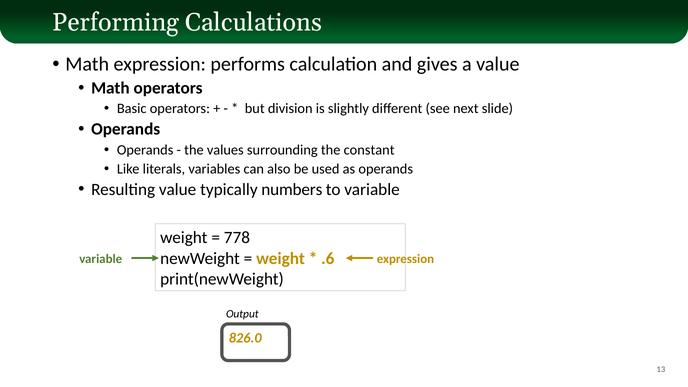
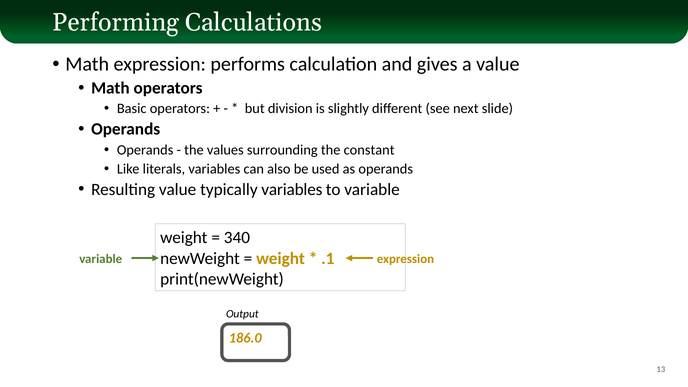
typically numbers: numbers -> variables
778: 778 -> 340
.6: .6 -> .1
826.0: 826.0 -> 186.0
